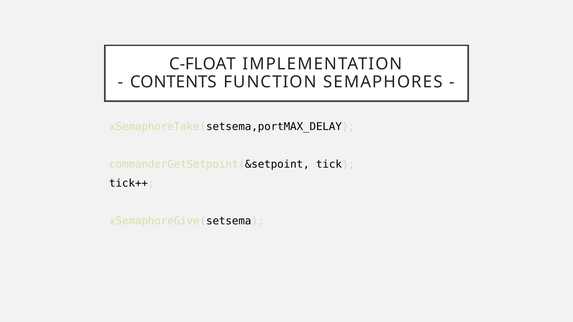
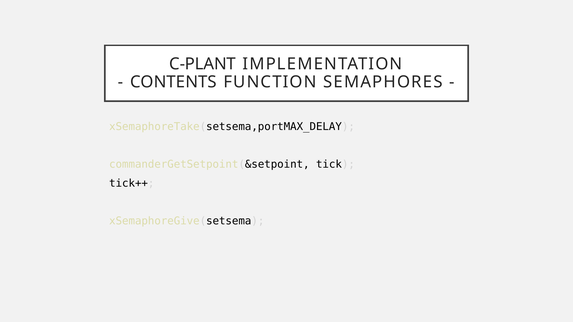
C-FLOAT: C-FLOAT -> C-PLANT
